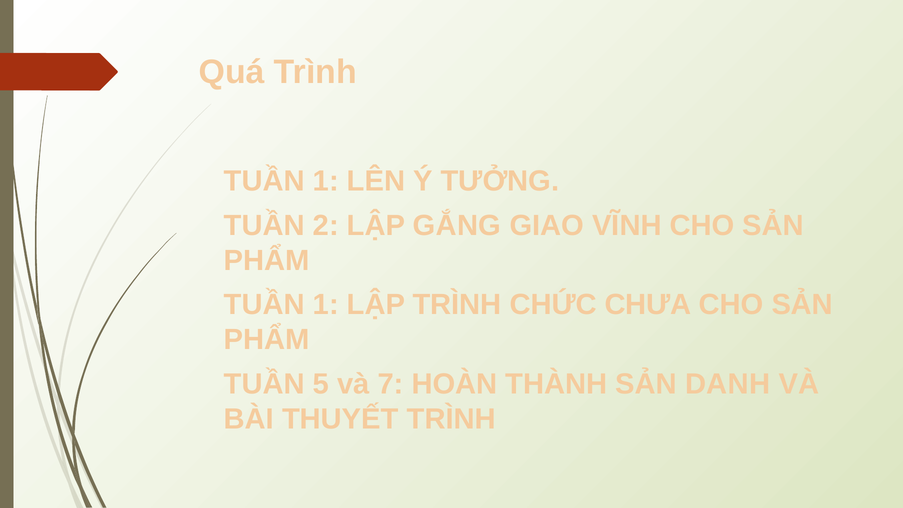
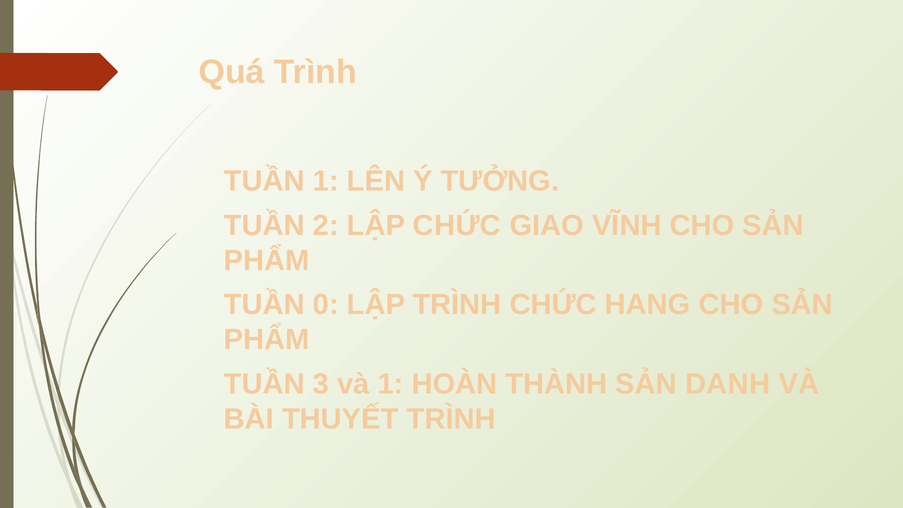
LẬP GẮNG: GẮNG -> CHỨC
1 at (326, 305): 1 -> 0
CHƯA: CHƯA -> HANG
5: 5 -> 3
và 7: 7 -> 1
